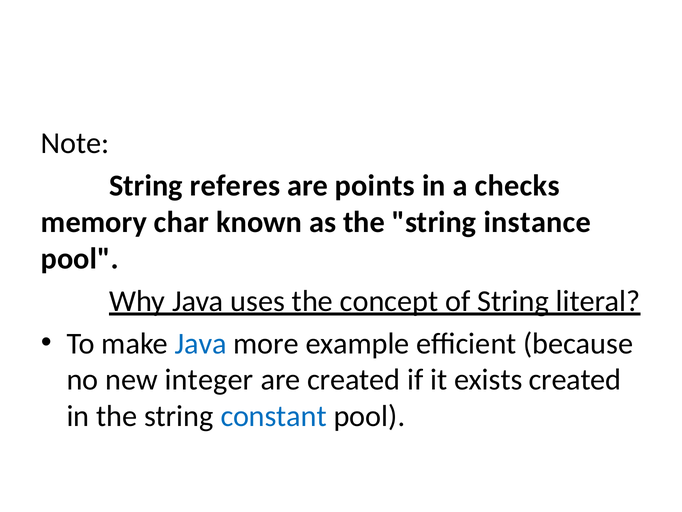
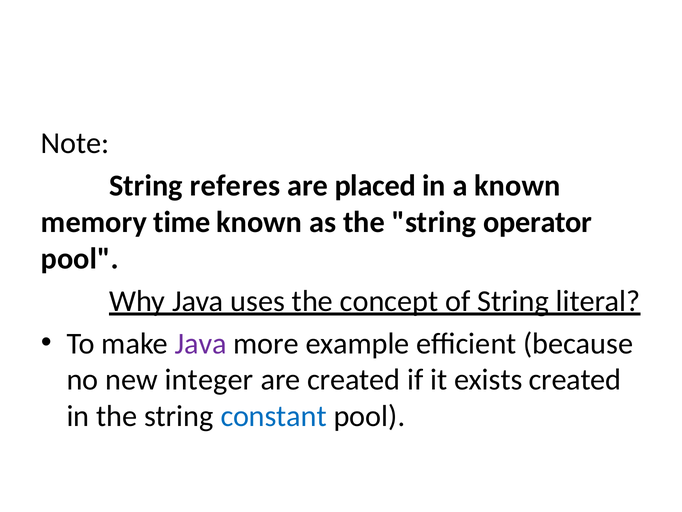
points: points -> placed
a checks: checks -> known
char: char -> time
instance: instance -> operator
Java at (201, 343) colour: blue -> purple
